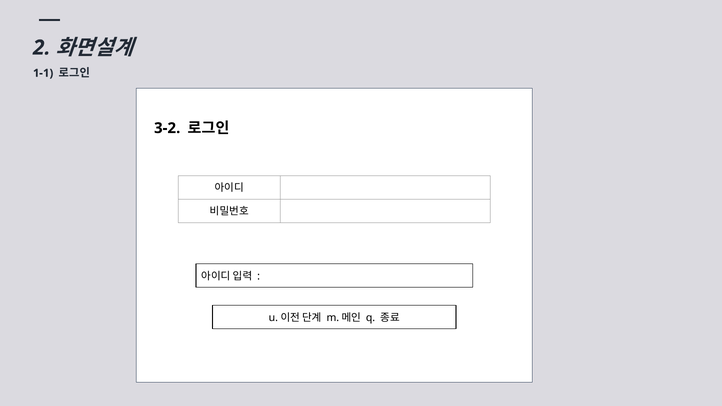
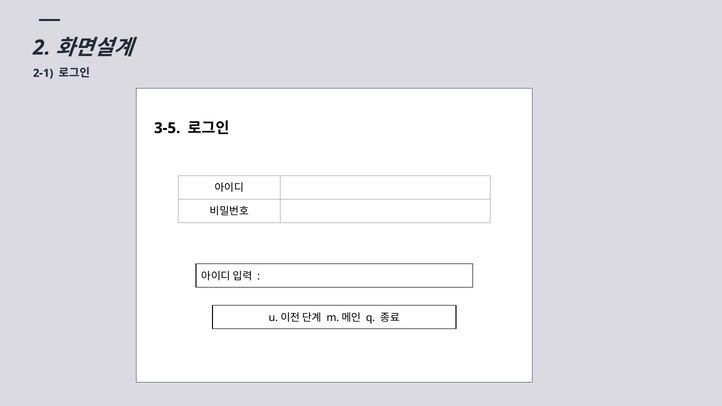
1-1: 1-1 -> 2-1
3-2: 3-2 -> 3-5
